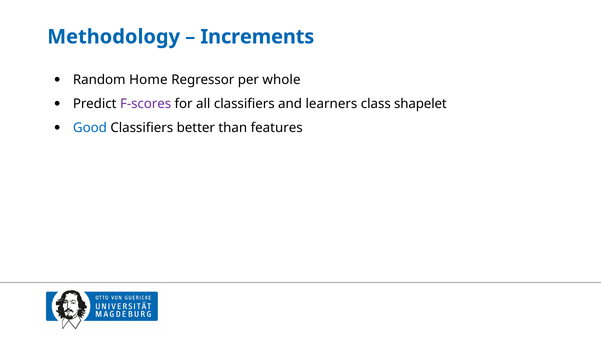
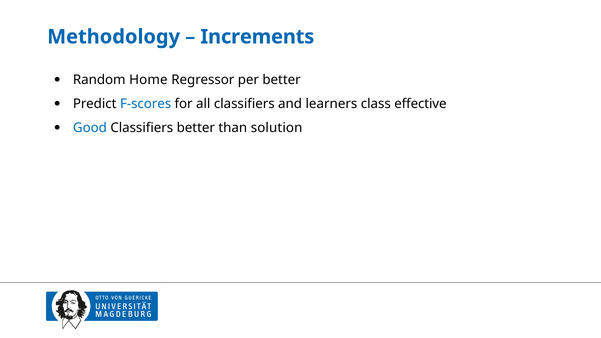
per whole: whole -> better
F-scores colour: purple -> blue
shapelet: shapelet -> effective
features: features -> solution
